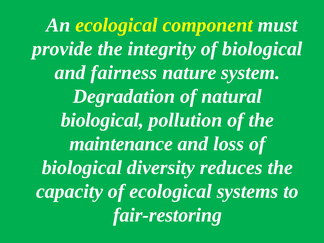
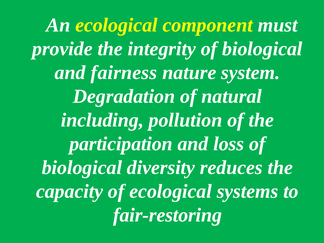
biological at (102, 120): biological -> including
maintenance: maintenance -> participation
